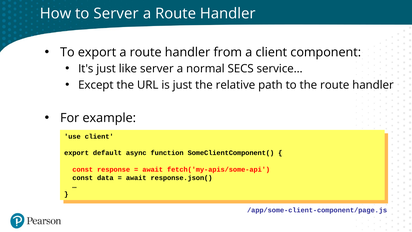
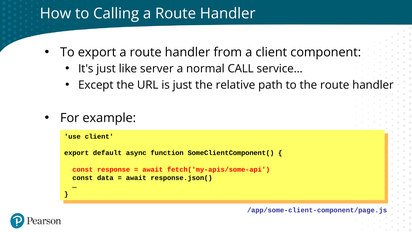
to Server: Server -> Calling
SECS: SECS -> CALL
